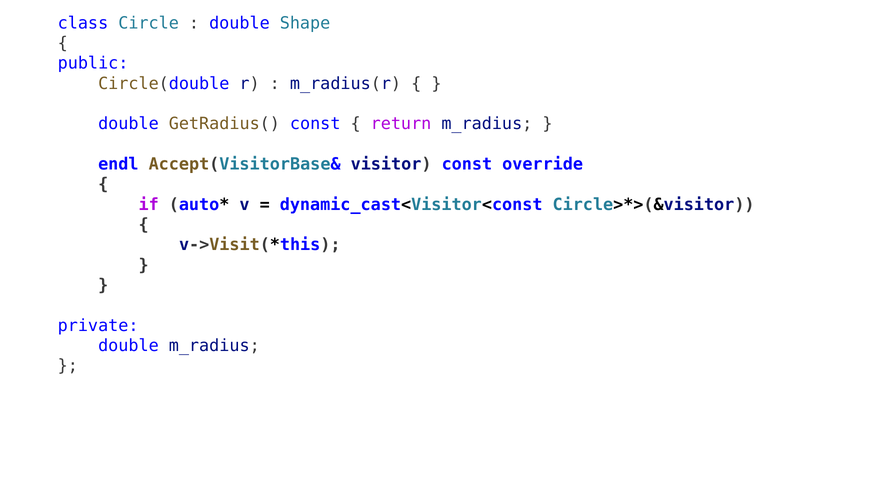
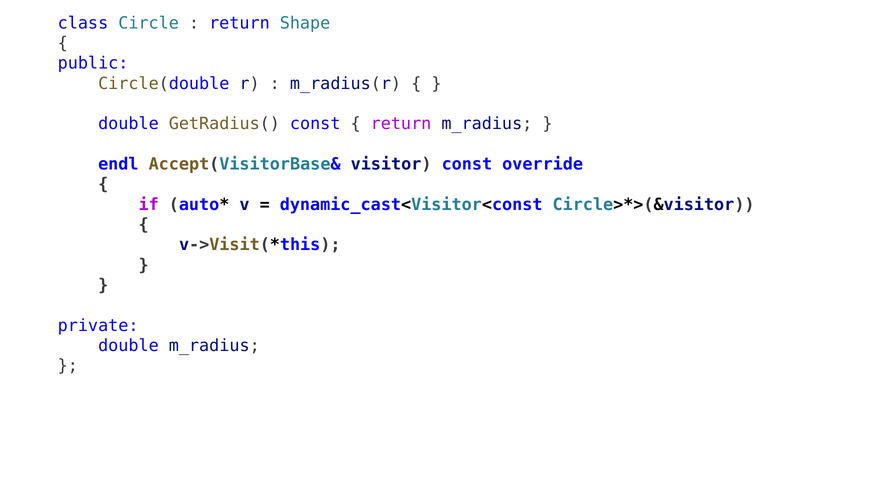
double at (239, 23): double -> return
